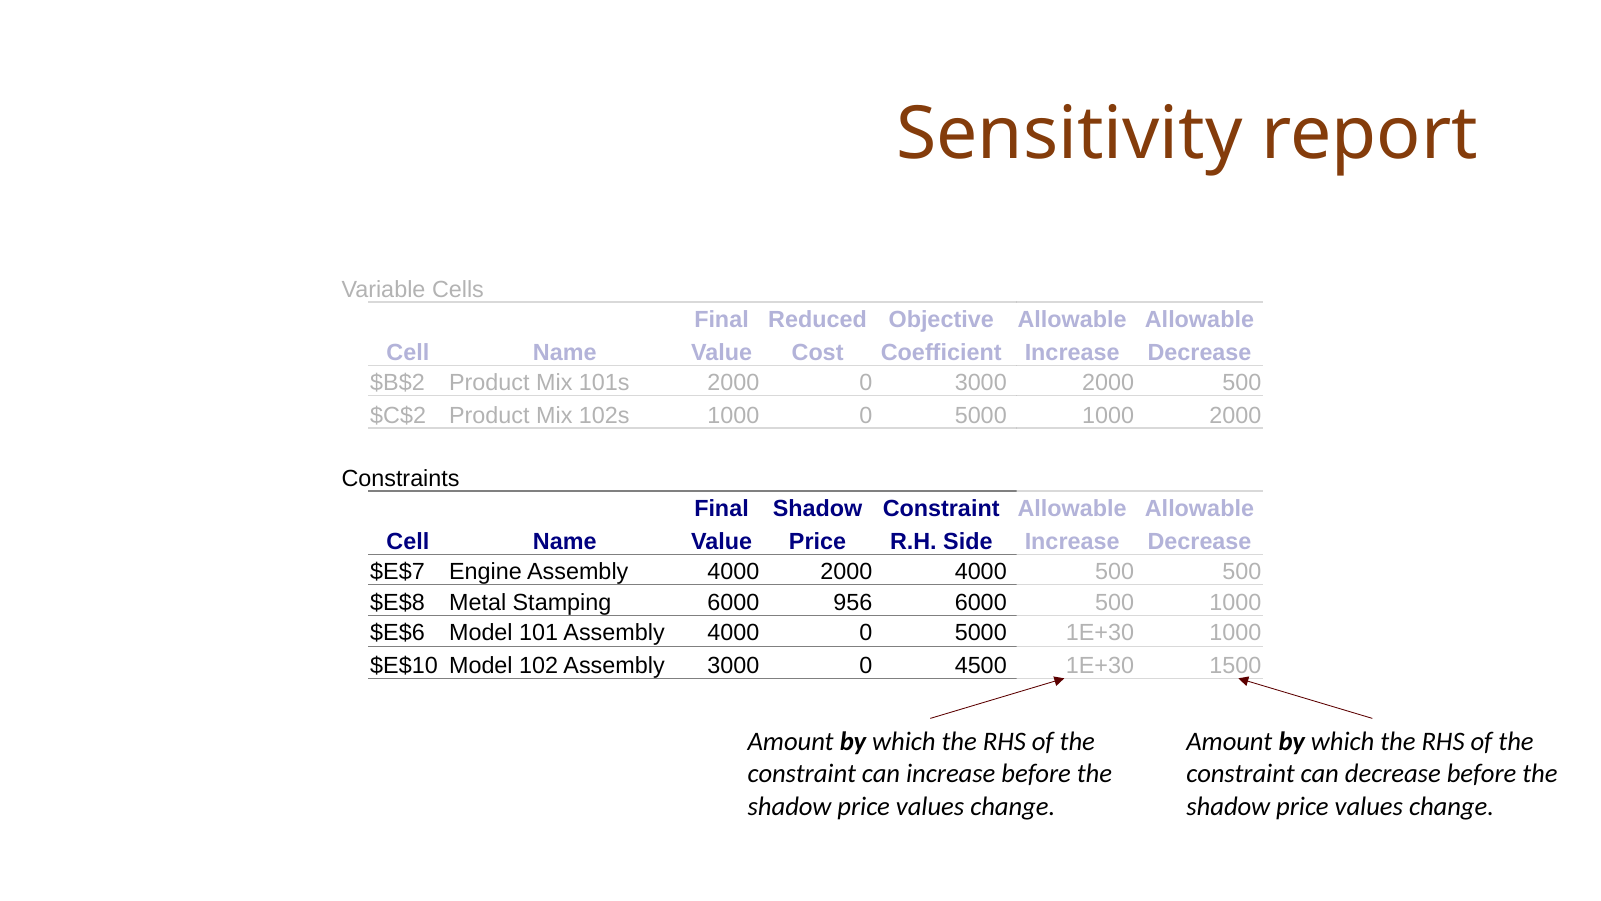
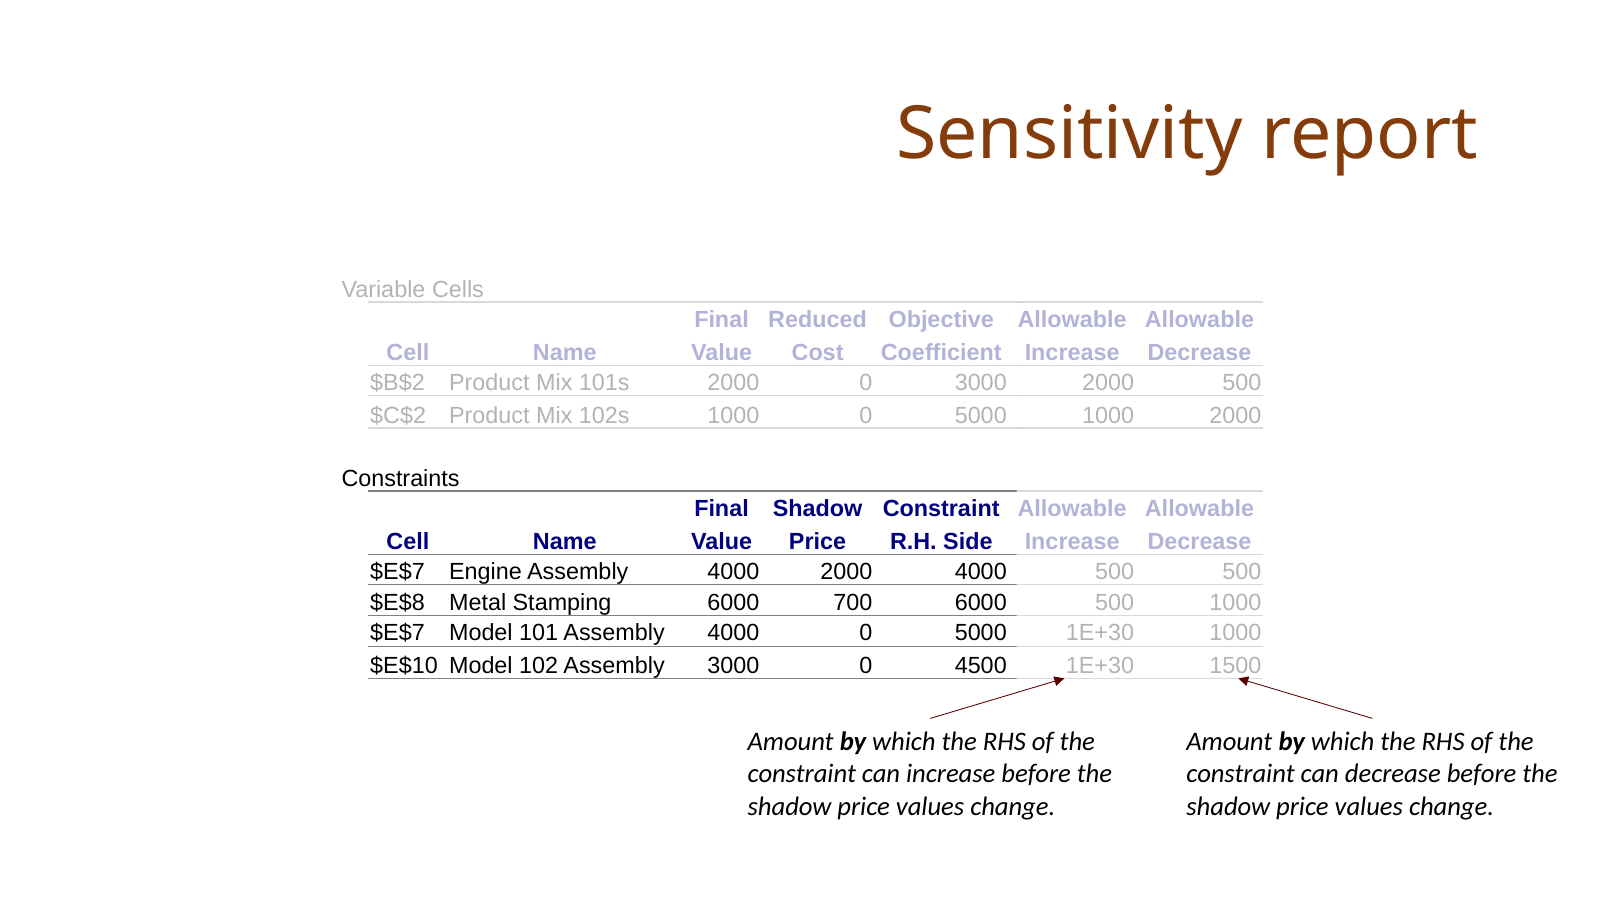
956: 956 -> 700
$E$6 at (397, 633): $E$6 -> $E$7
